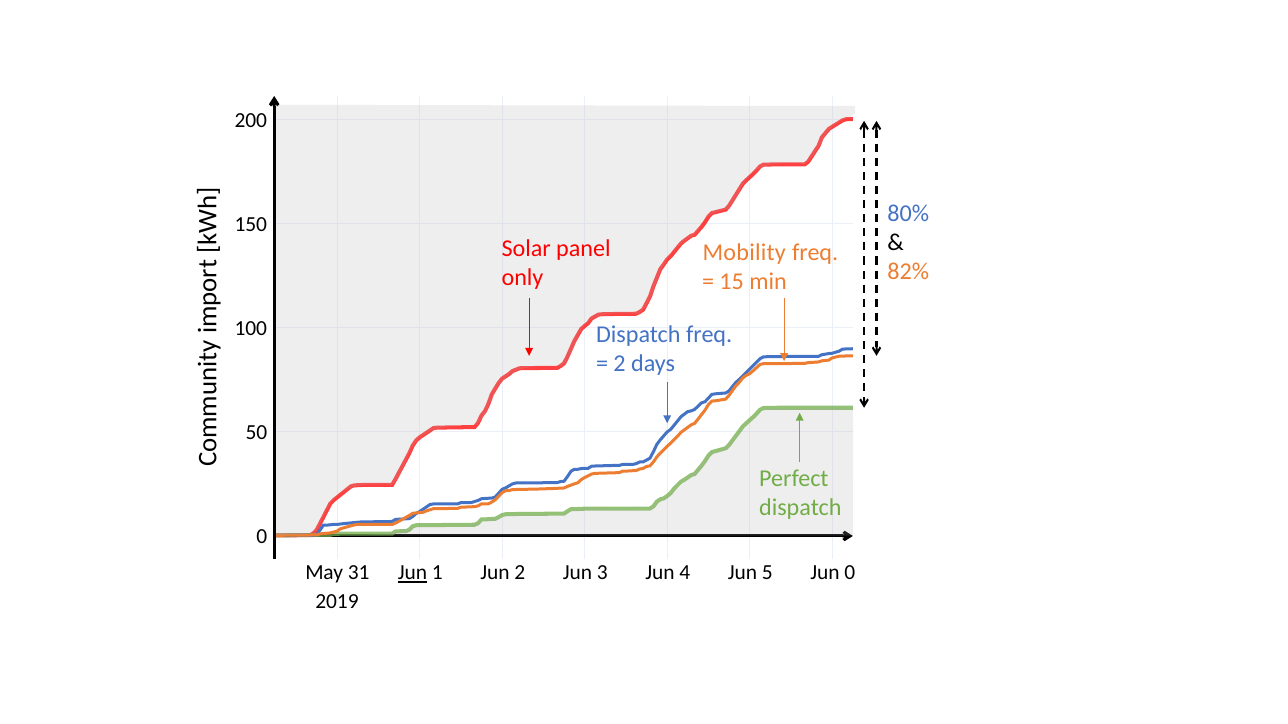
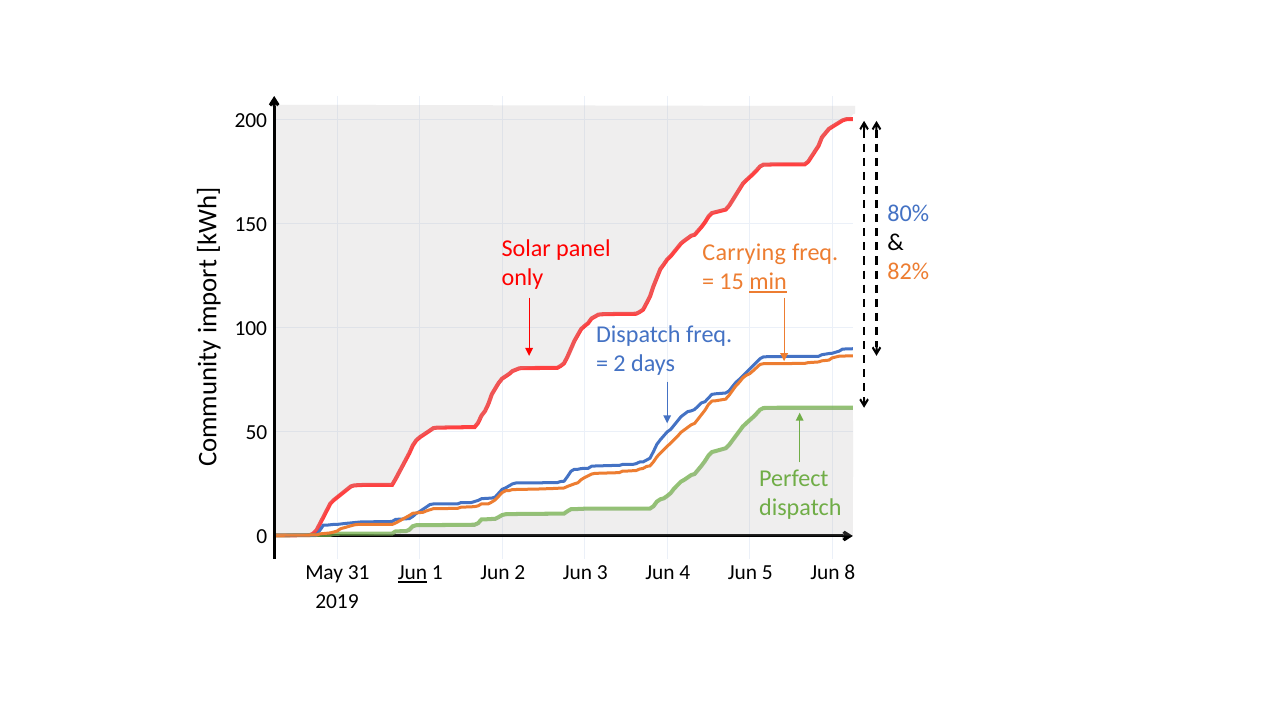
Mobility: Mobility -> Carrying
min underline: none -> present
Jun 0: 0 -> 8
